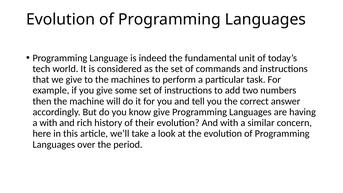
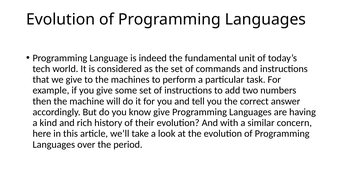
a with: with -> kind
